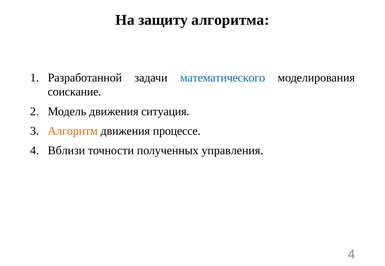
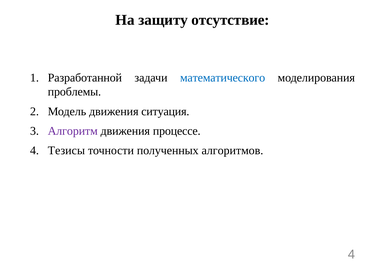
алгоритма: алгоритма -> отсутствие
соискание: соискание -> проблемы
Алгоритм colour: orange -> purple
Вблизи: Вблизи -> Тезисы
управления: управления -> алгоритмов
